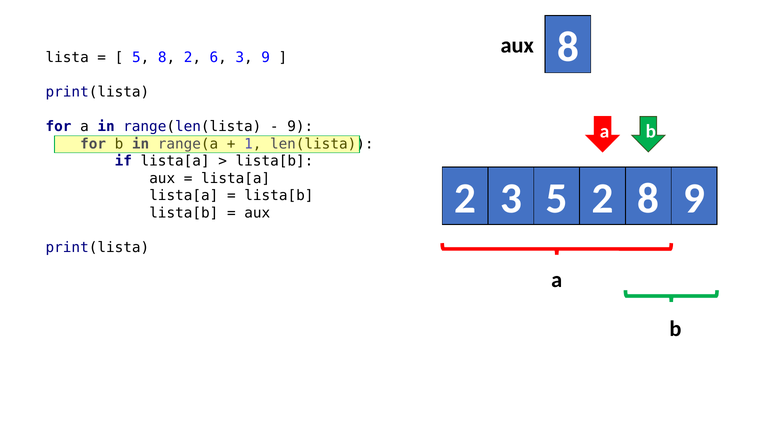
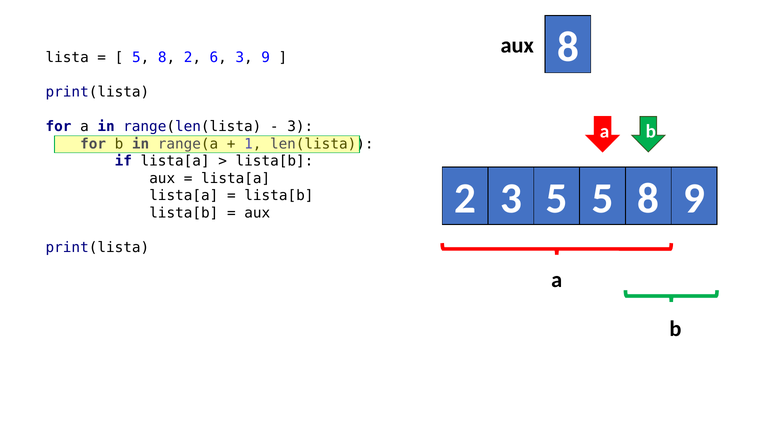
9 at (300, 127): 9 -> 3
5 2: 2 -> 5
